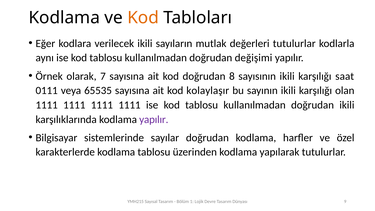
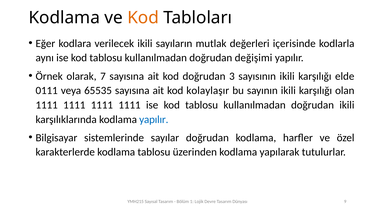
değerleri tutulurlar: tutulurlar -> içerisinde
8: 8 -> 3
saat: saat -> elde
yapılır at (154, 119) colour: purple -> blue
